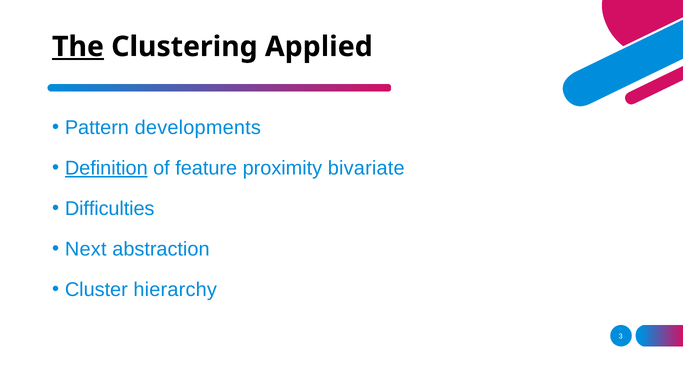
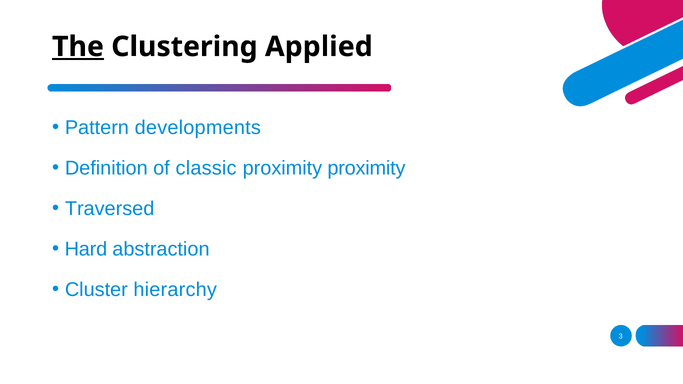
Definition underline: present -> none
feature: feature -> classic
proximity bivariate: bivariate -> proximity
Difficulties: Difficulties -> Traversed
Next: Next -> Hard
